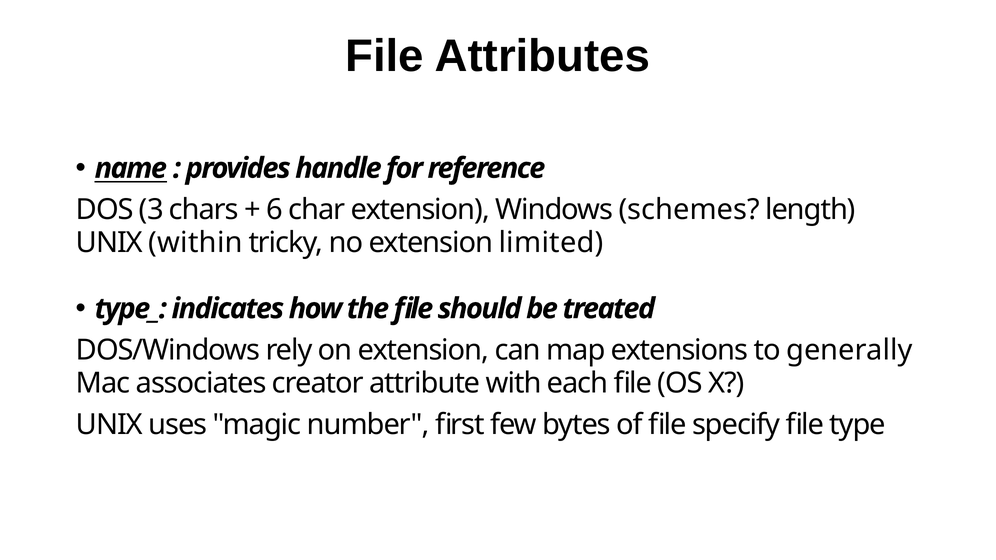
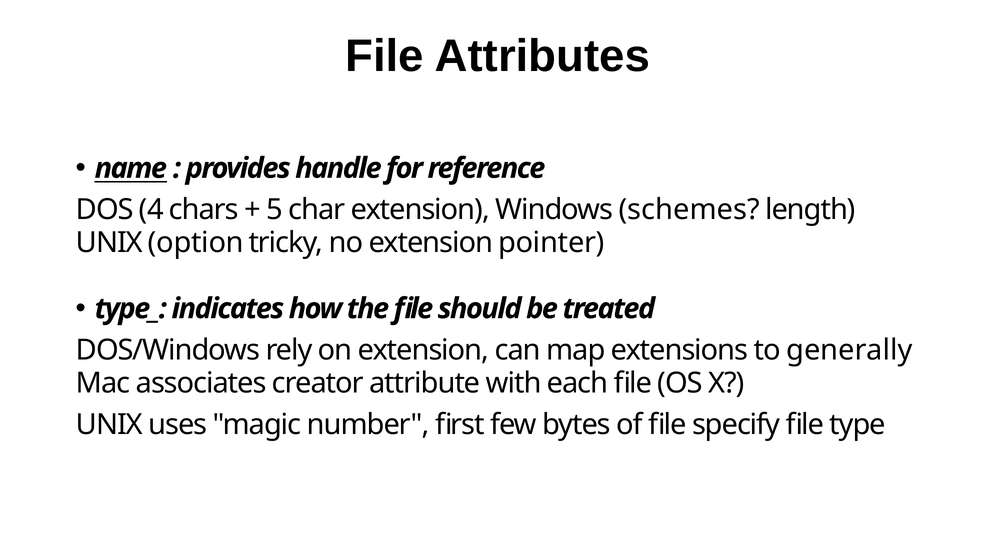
3: 3 -> 4
6: 6 -> 5
within: within -> option
limited: limited -> pointer
